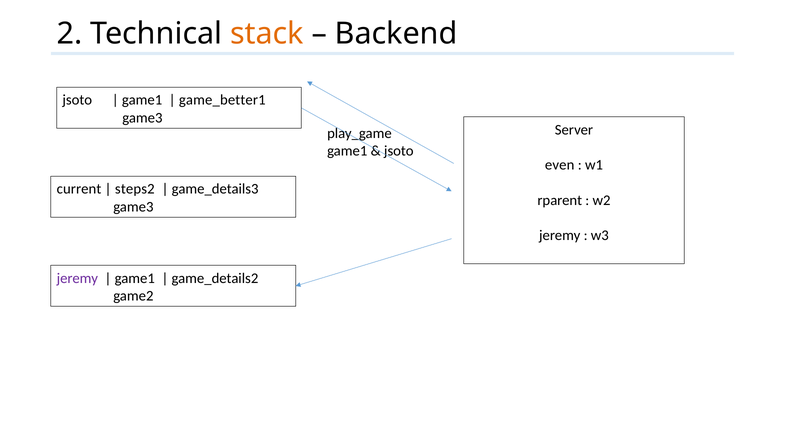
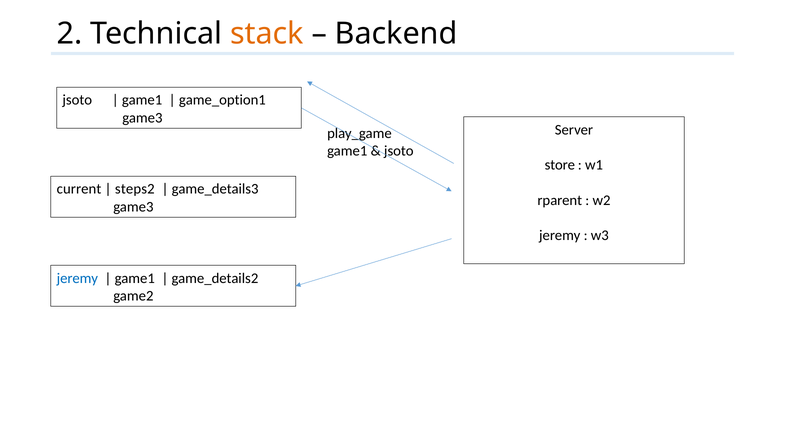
game_better1: game_better1 -> game_option1
even: even -> store
jeremy at (77, 279) colour: purple -> blue
